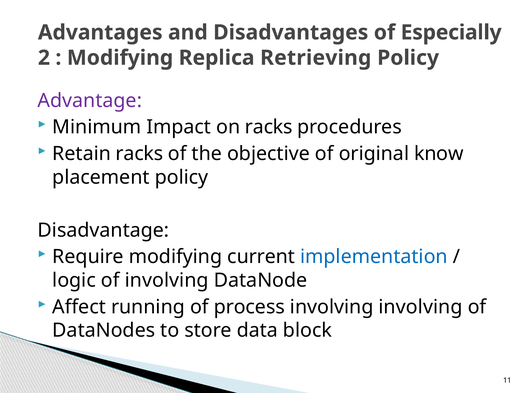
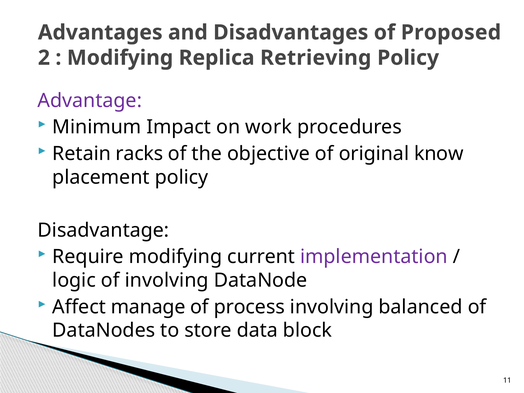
Especially: Especially -> Proposed
on racks: racks -> work
implementation colour: blue -> purple
running: running -> manage
involving involving: involving -> balanced
